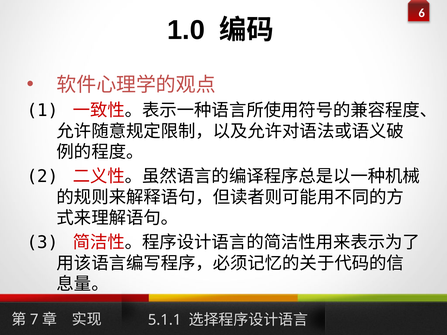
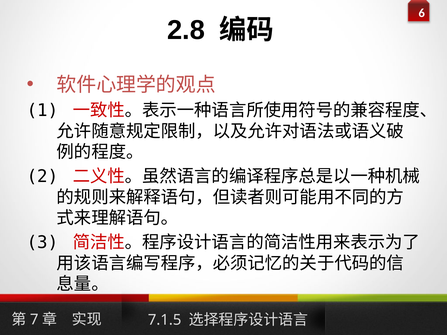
1.0: 1.0 -> 2.8
5.1.1: 5.1.1 -> 7.1.5
